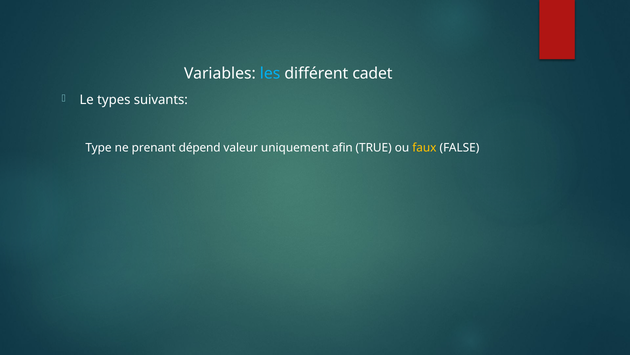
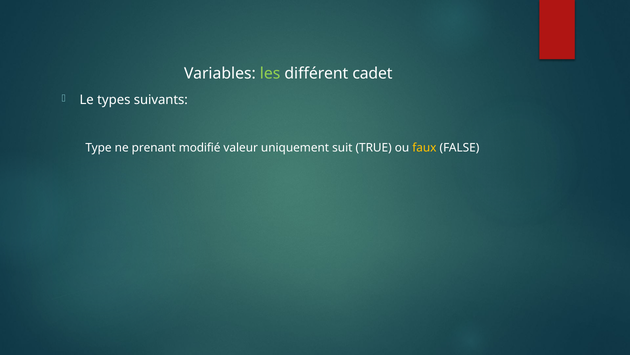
les colour: light blue -> light green
dépend: dépend -> modifié
afin: afin -> suit
